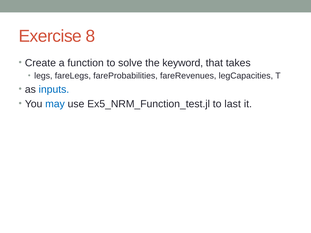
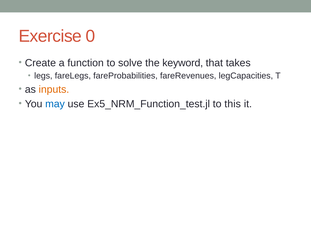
8: 8 -> 0
inputs colour: blue -> orange
last: last -> this
